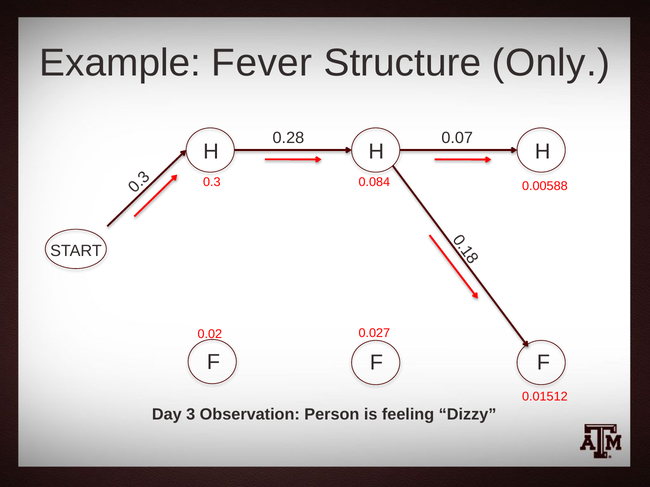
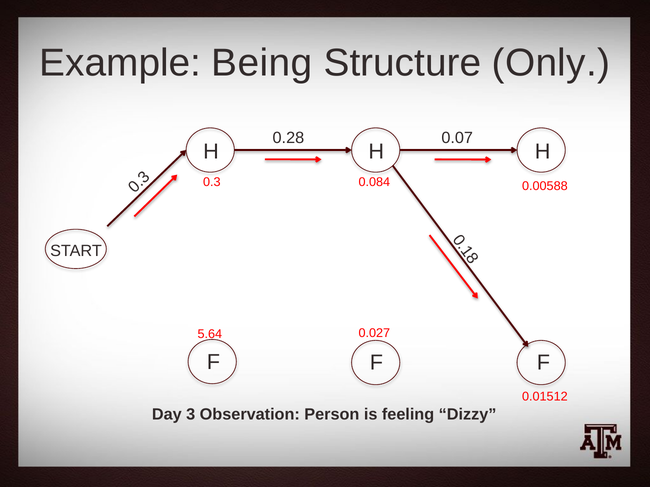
Fever: Fever -> Being
0.02: 0.02 -> 5.64
